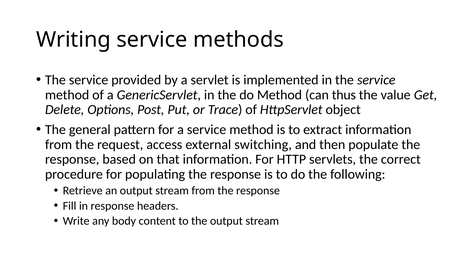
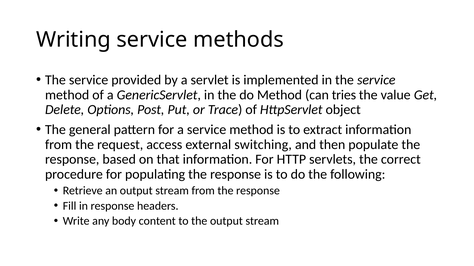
thus: thus -> tries
